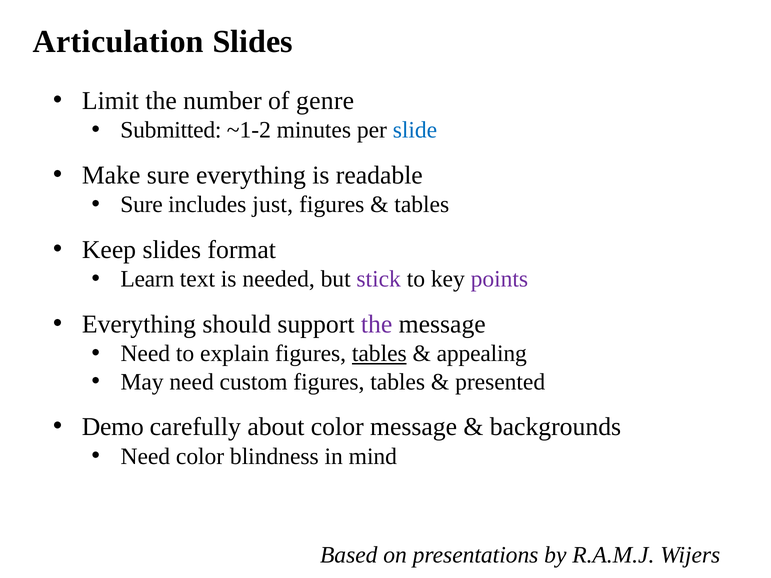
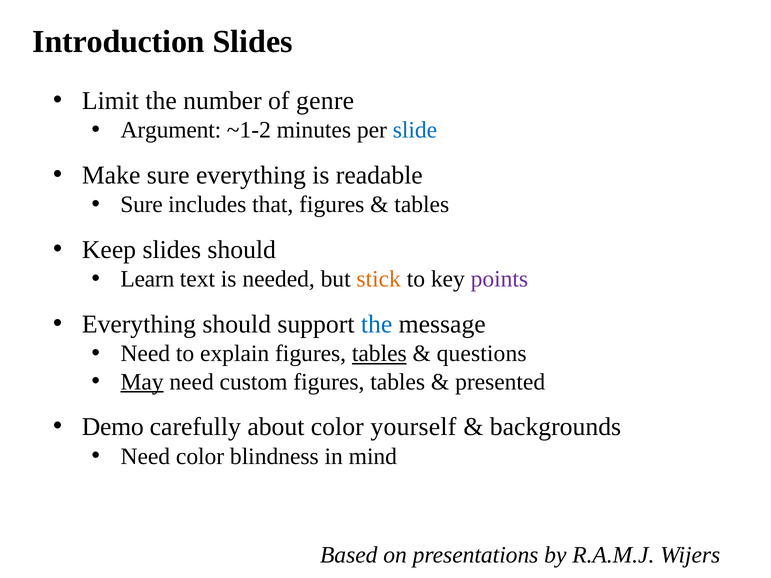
Articulation: Articulation -> Introduction
Submitted: Submitted -> Argument
just: just -> that
slides format: format -> should
stick colour: purple -> orange
the at (377, 324) colour: purple -> blue
appealing: appealing -> questions
May underline: none -> present
color message: message -> yourself
